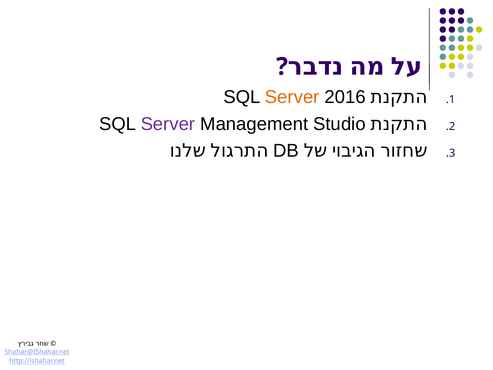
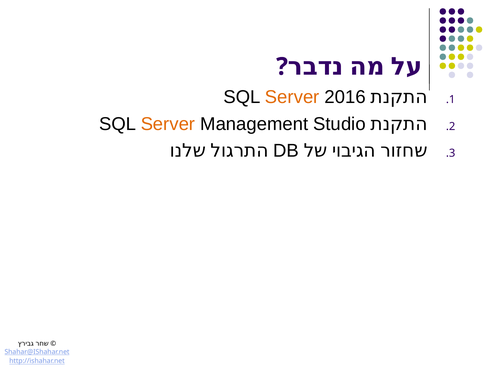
Server at (168, 124) colour: purple -> orange
